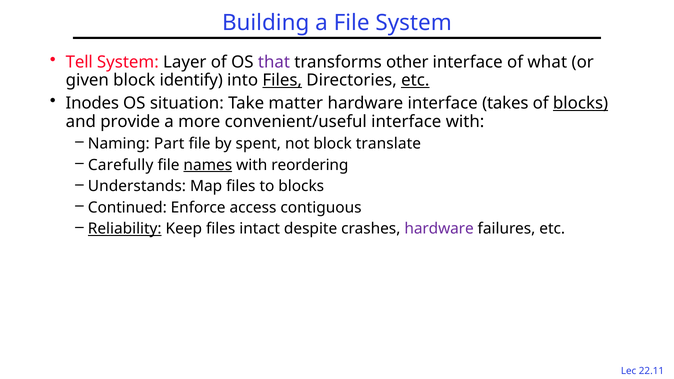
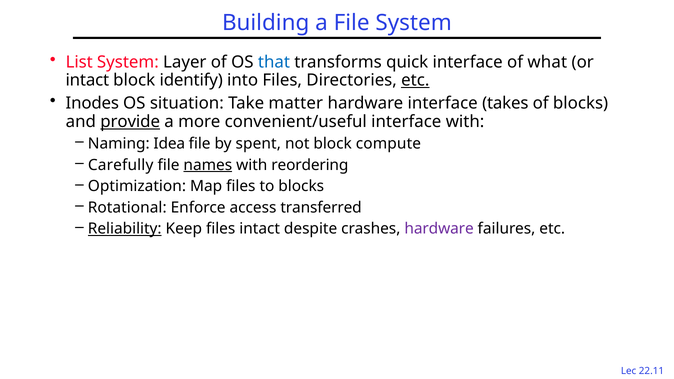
Tell: Tell -> List
that colour: purple -> blue
other: other -> quick
given at (87, 80): given -> intact
Files at (282, 80) underline: present -> none
blocks at (581, 103) underline: present -> none
provide underline: none -> present
Part: Part -> Idea
translate: translate -> compute
Understands: Understands -> Optimization
Continued: Continued -> Rotational
contiguous: contiguous -> transferred
